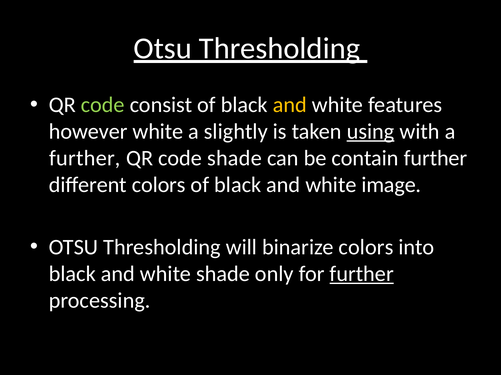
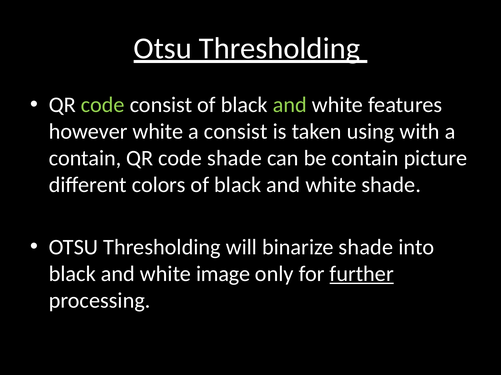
and at (290, 105) colour: yellow -> light green
a slightly: slightly -> consist
using underline: present -> none
further at (85, 159): further -> contain
contain further: further -> picture
white image: image -> shade
binarize colors: colors -> shade
white shade: shade -> image
